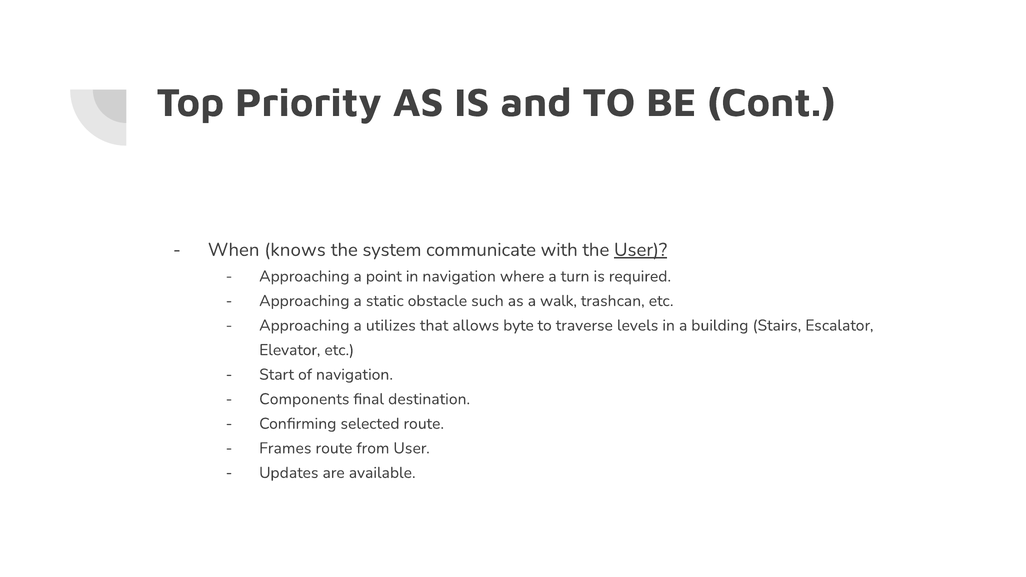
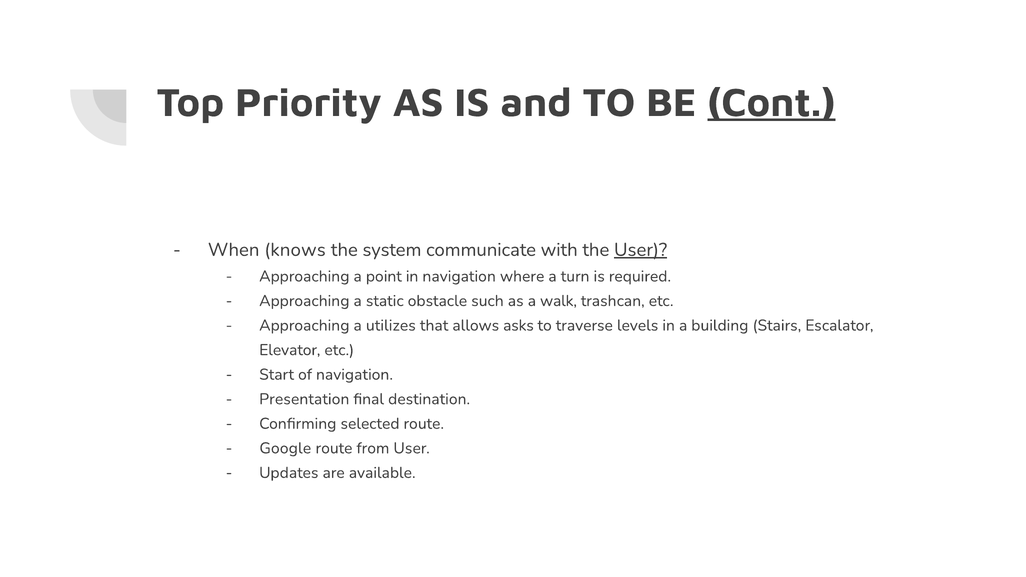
Cont underline: none -> present
byte: byte -> asks
Components: Components -> Presentation
Frames: Frames -> Google
